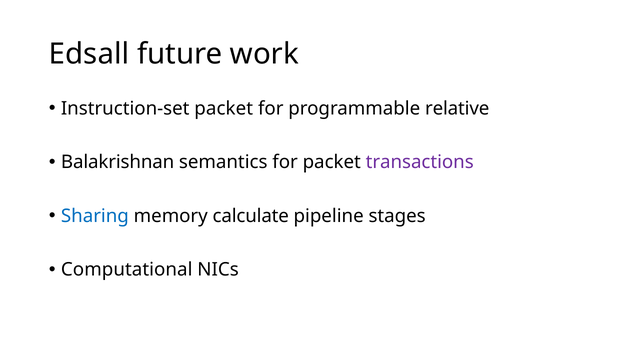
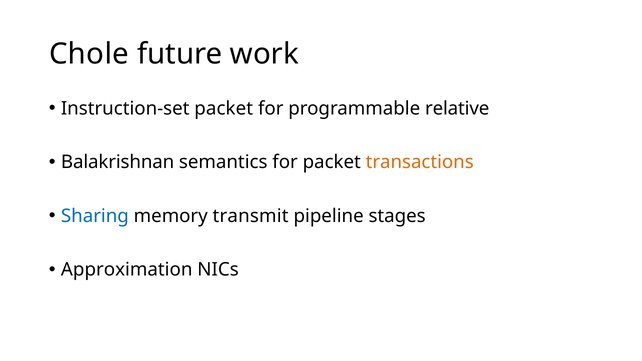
Edsall: Edsall -> Chole
transactions colour: purple -> orange
calculate: calculate -> transmit
Computational: Computational -> Approximation
